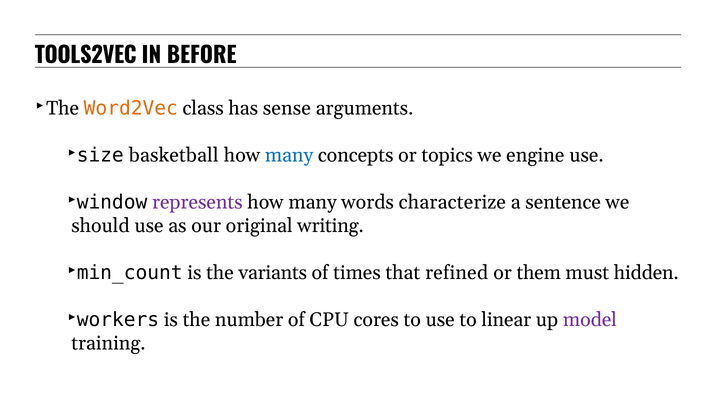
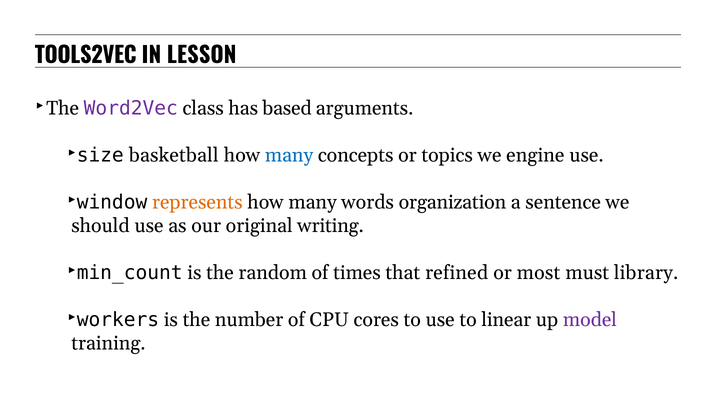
BEFORE: BEFORE -> LESSON
Word2Vec colour: orange -> purple
sense: sense -> based
represents colour: purple -> orange
characterize: characterize -> organization
variants: variants -> random
them: them -> most
hidden: hidden -> library
